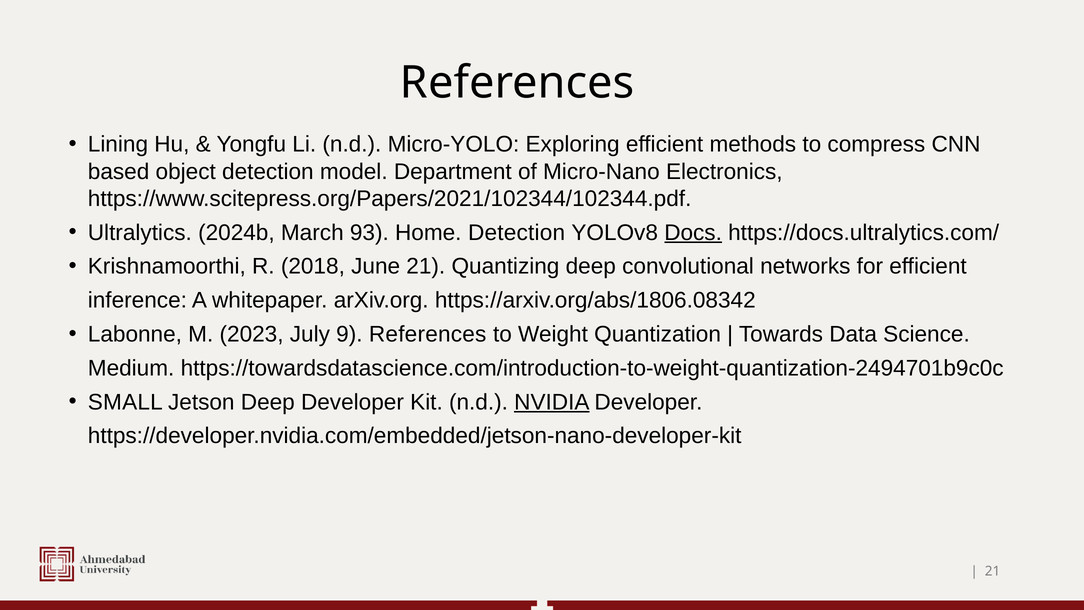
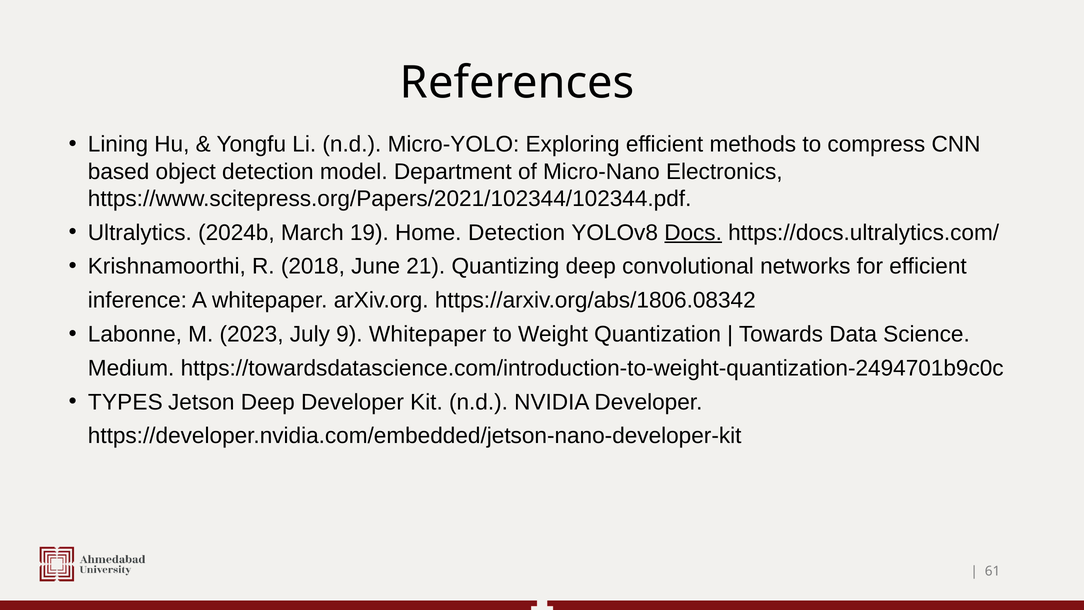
93: 93 -> 19
9 References: References -> Whitepaper
SMALL: SMALL -> TYPES
NVIDIA underline: present -> none
21 at (993, 571): 21 -> 61
